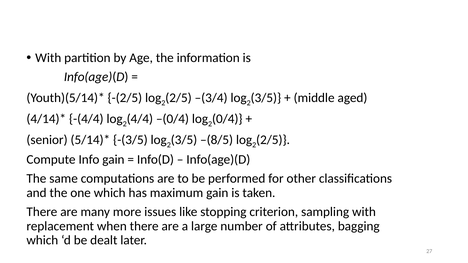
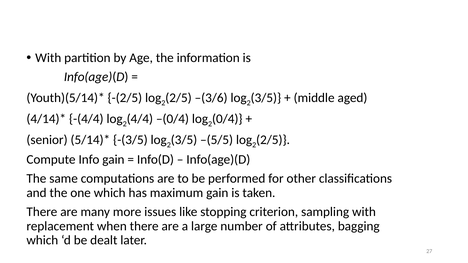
–(3/4: –(3/4 -> –(3/6
–(8/5: –(8/5 -> –(5/5
